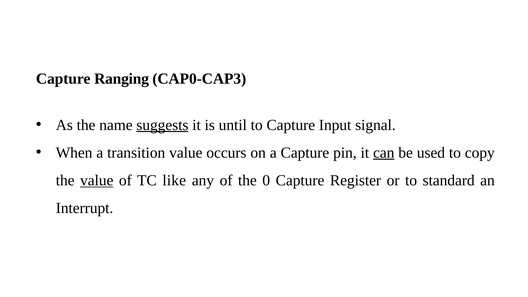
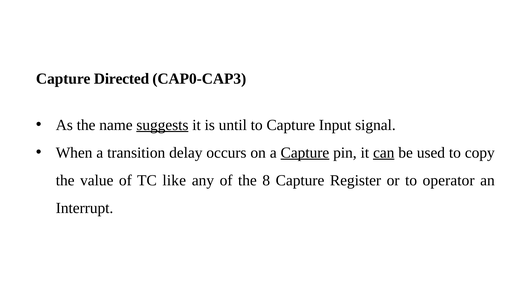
Ranging: Ranging -> Directed
transition value: value -> delay
Capture at (305, 153) underline: none -> present
value at (97, 180) underline: present -> none
0: 0 -> 8
standard: standard -> operator
